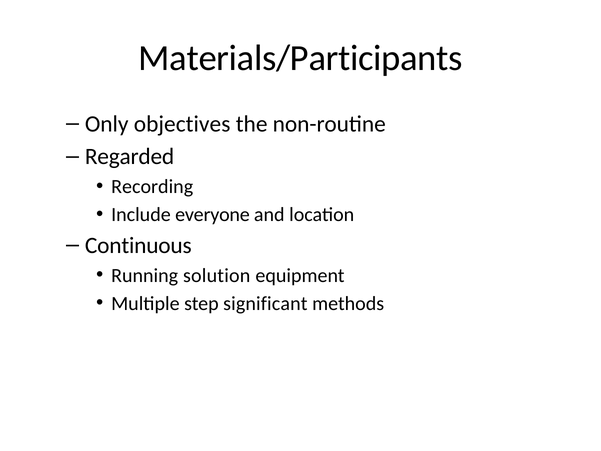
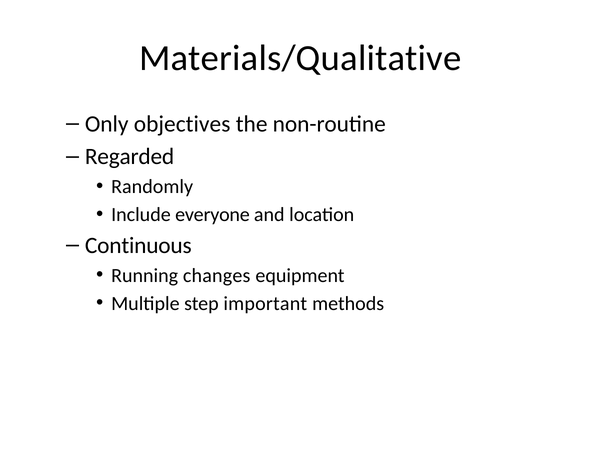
Materials/Participants: Materials/Participants -> Materials/Qualitative
Recording: Recording -> Randomly
solution: solution -> changes
significant: significant -> important
